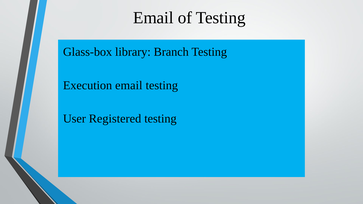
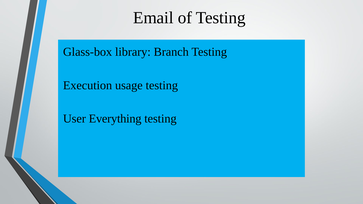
Execution email: email -> usage
Registered: Registered -> Everything
